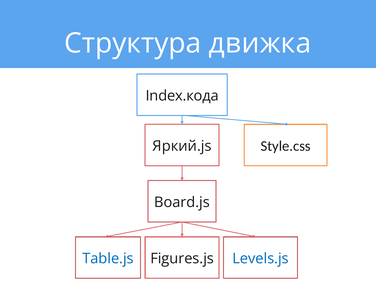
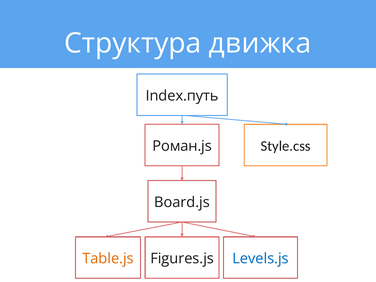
Index.кода: Index.кода -> Index.путь
Яркий.js: Яркий.js -> Роман.js
Table.js colour: blue -> orange
